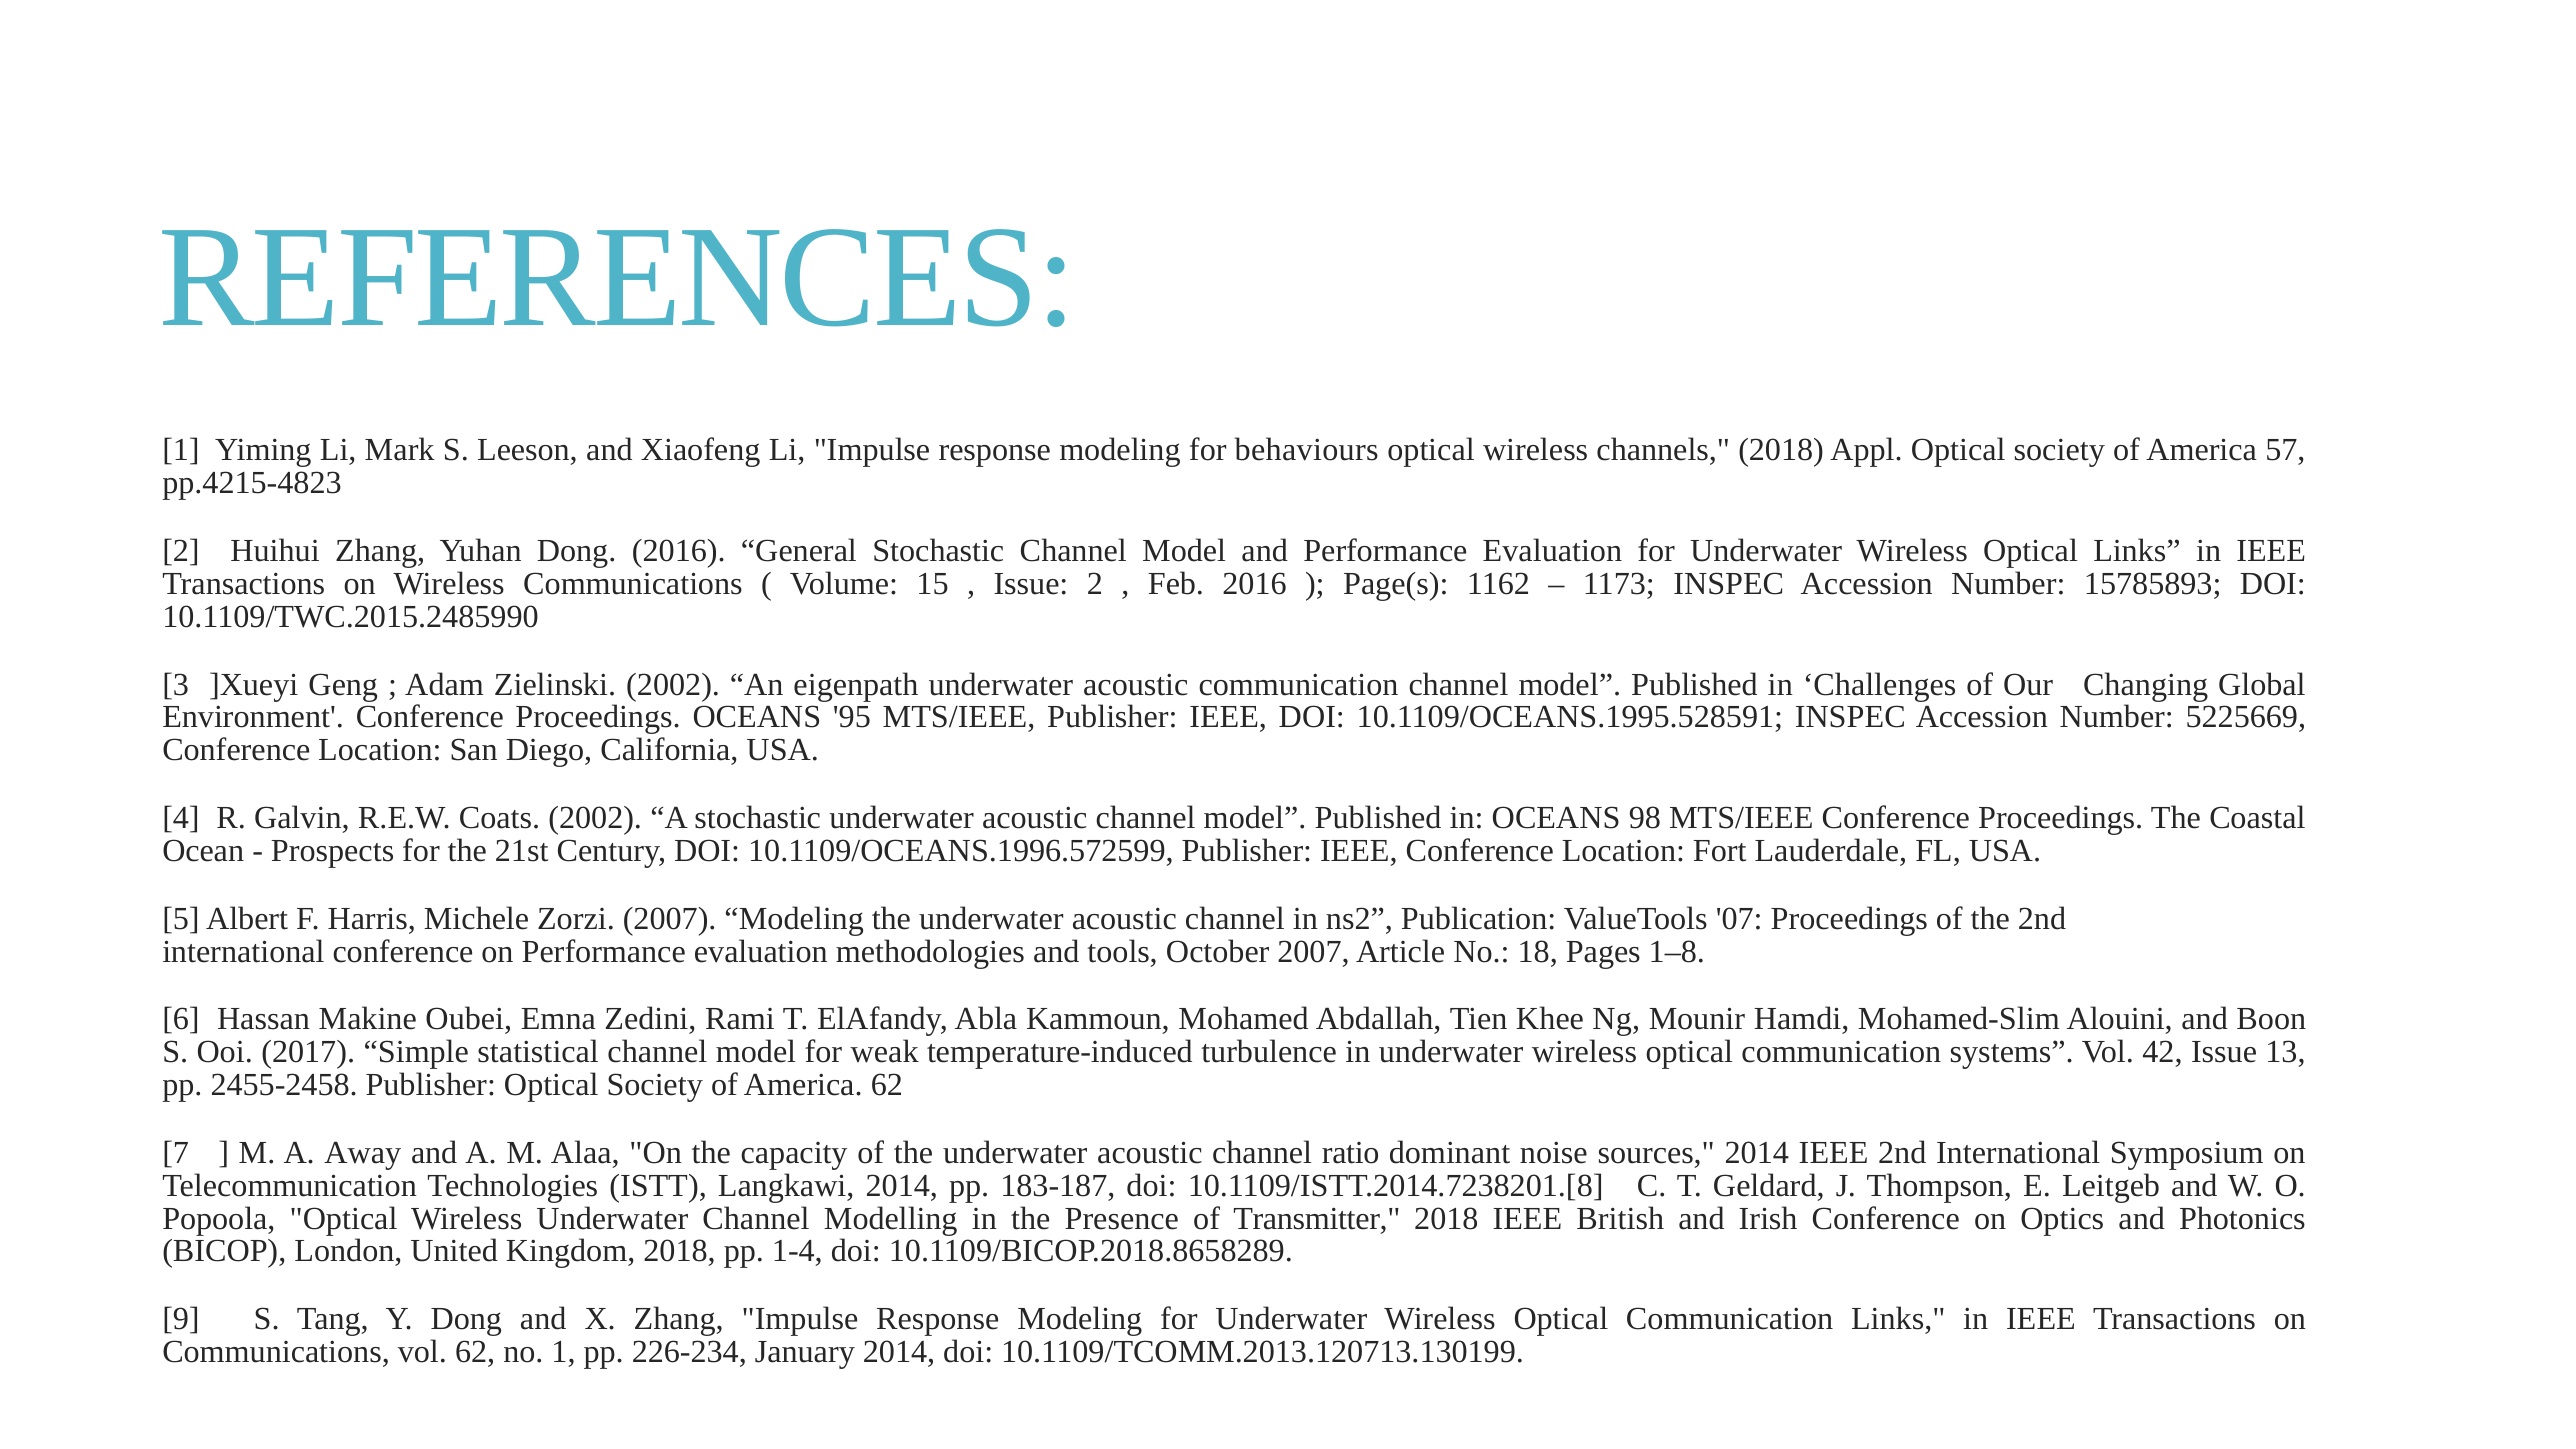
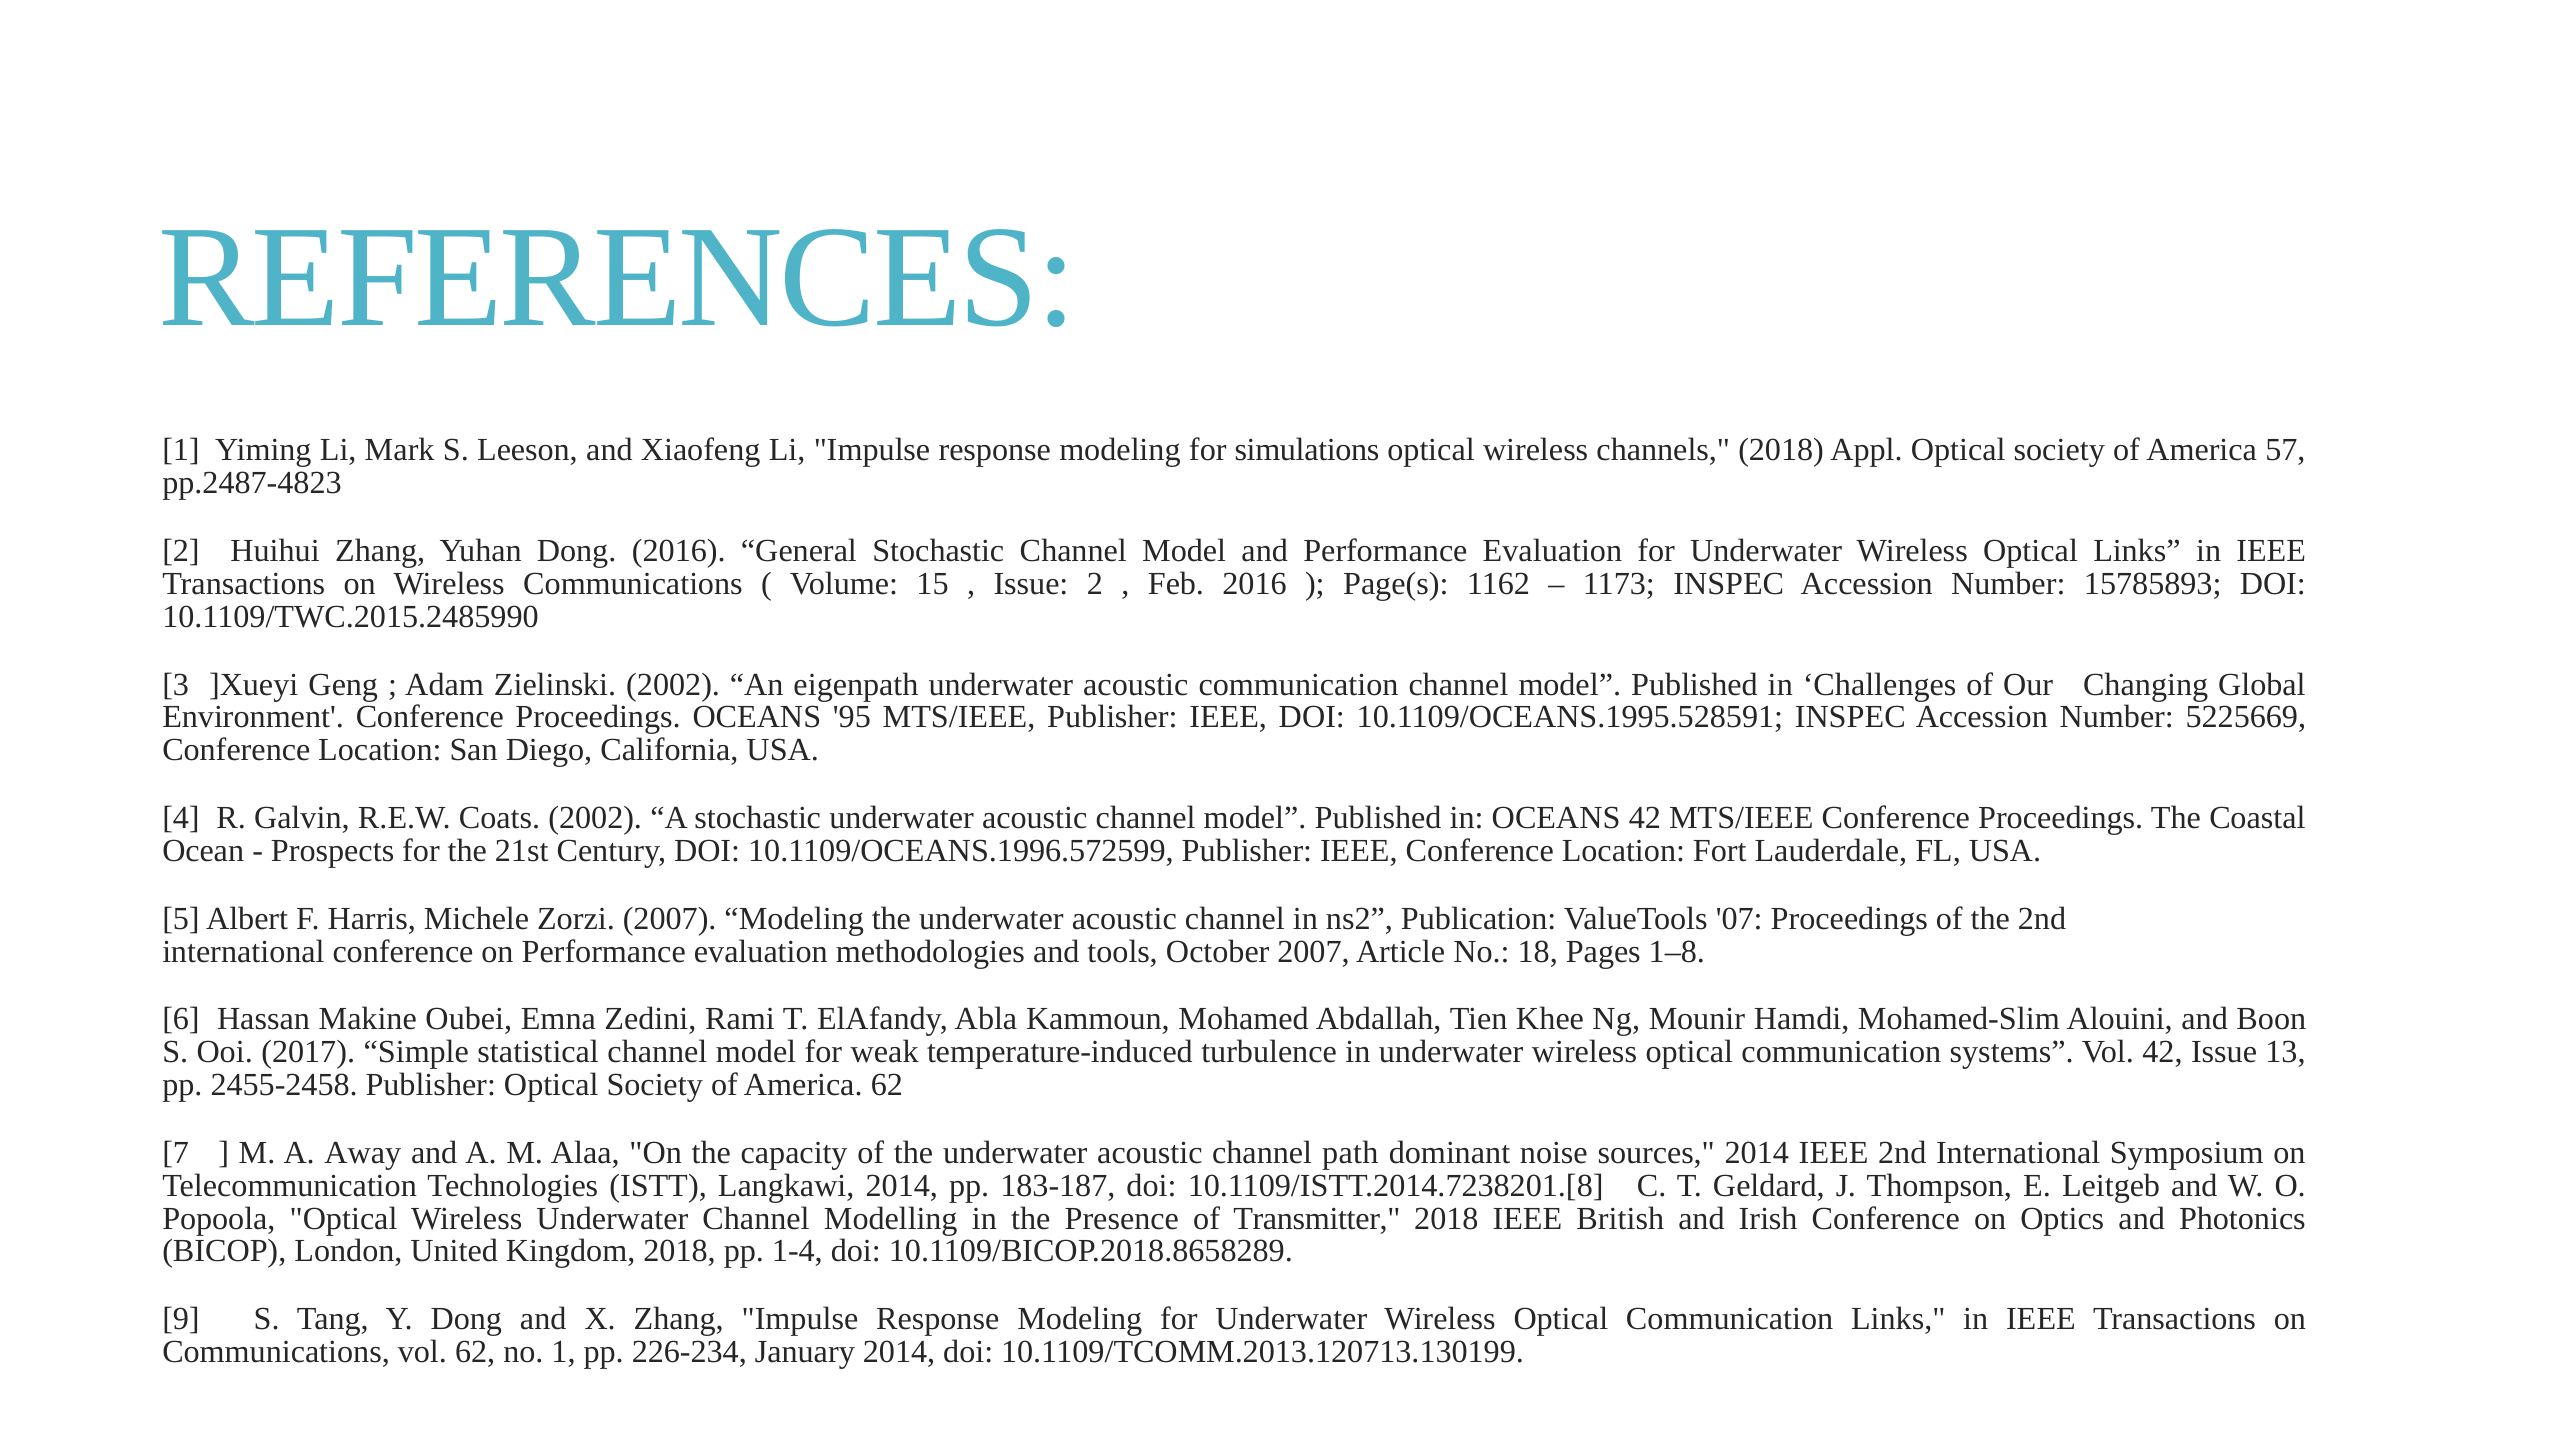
behaviours: behaviours -> simulations
pp.4215-4823: pp.4215-4823 -> pp.2487-4823
OCEANS 98: 98 -> 42
ratio: ratio -> path
